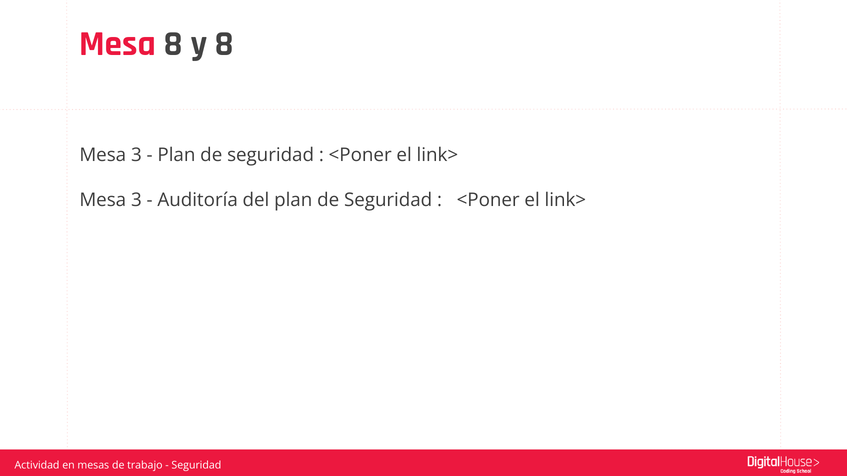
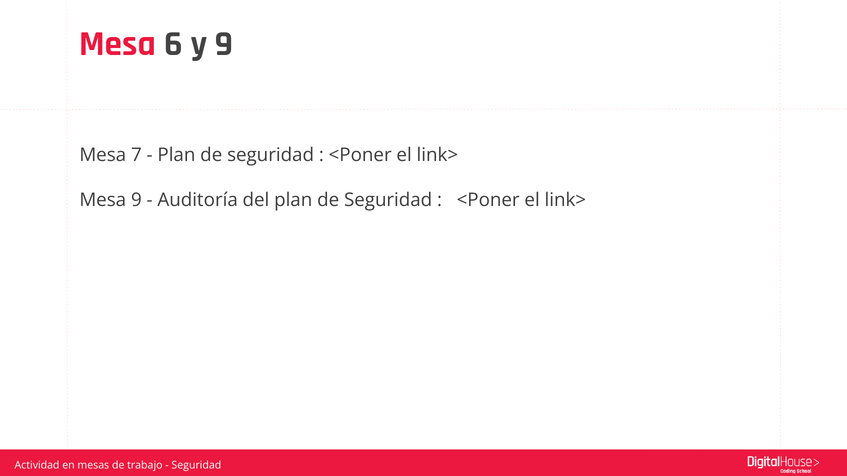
Mesa 8: 8 -> 6
y 8: 8 -> 9
3 at (136, 155): 3 -> 7
3 at (136, 200): 3 -> 9
